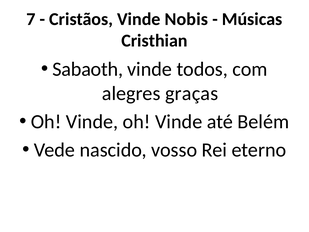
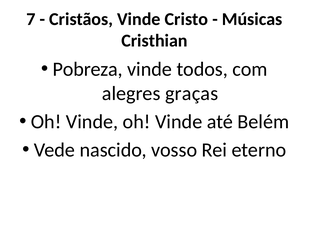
Nobis: Nobis -> Cristo
Sabaoth: Sabaoth -> Pobreza
